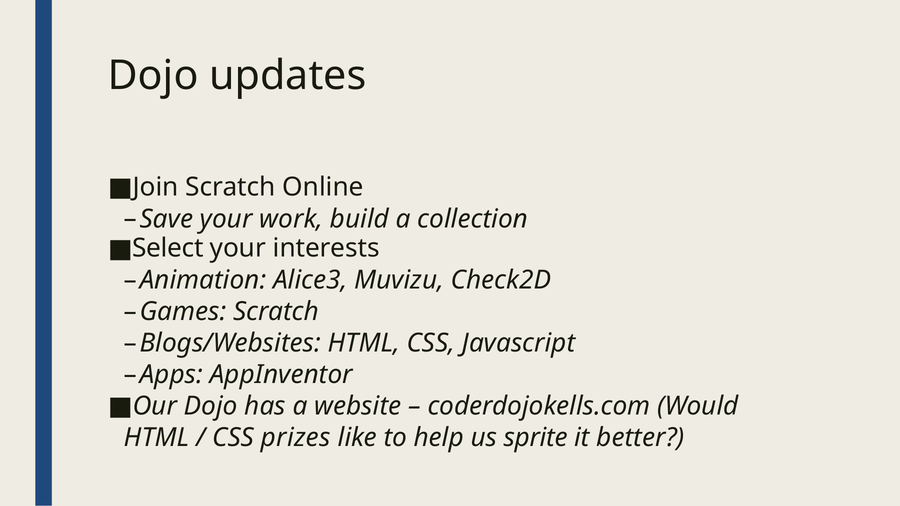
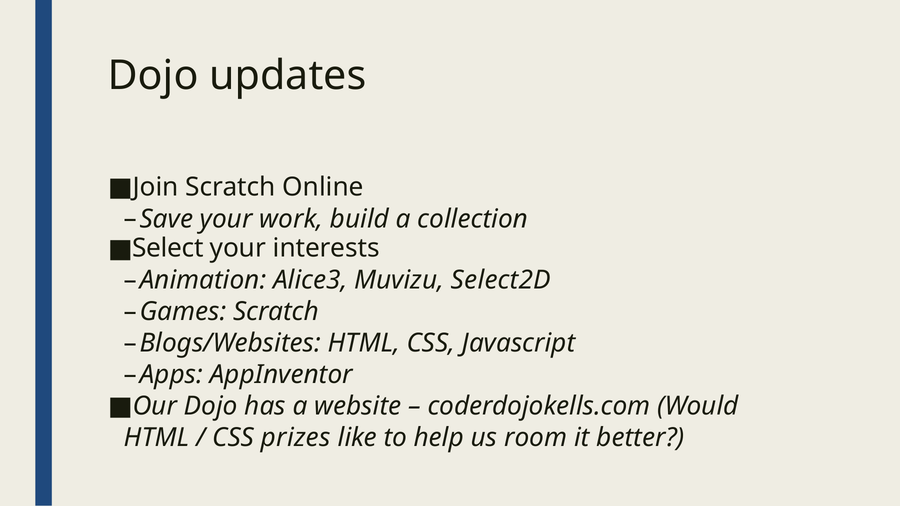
Check2D: Check2D -> Select2D
sprite: sprite -> room
